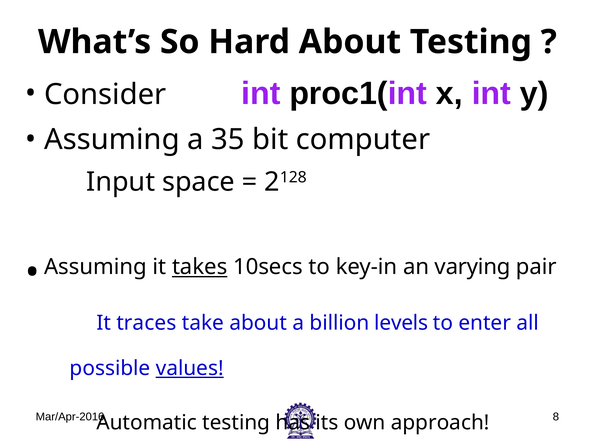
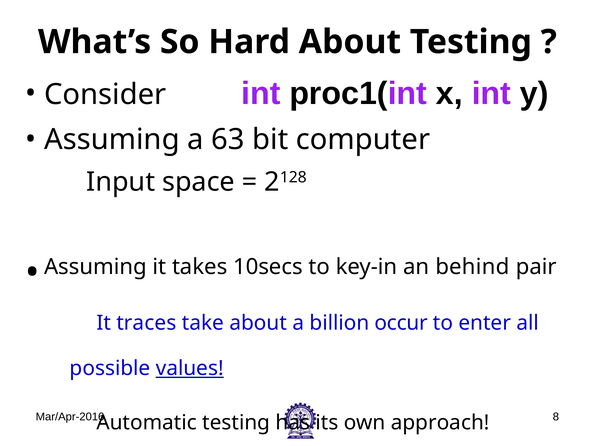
35: 35 -> 63
takes underline: present -> none
varying: varying -> behind
levels: levels -> occur
